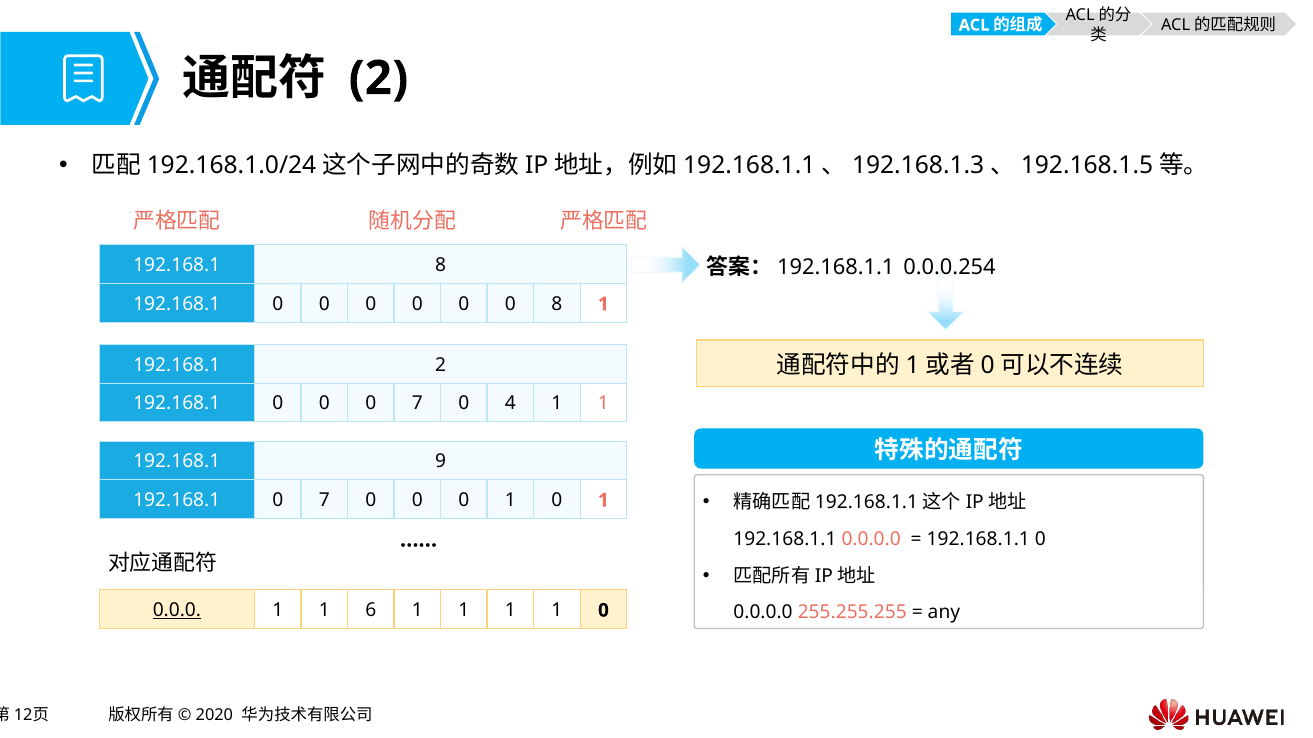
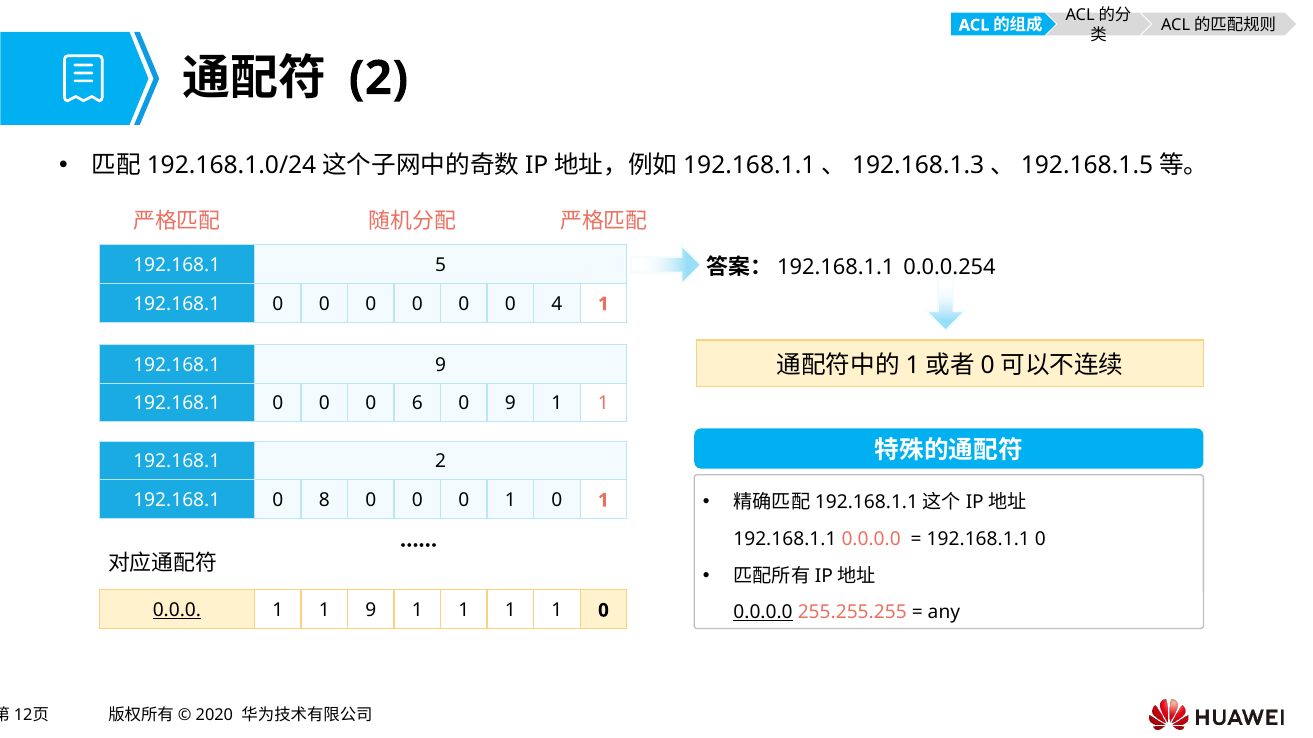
192.168.1 8: 8 -> 5
0 8: 8 -> 4
192.168.1 2: 2 -> 9
0 0 7: 7 -> 6
0 4: 4 -> 9
192.168.1 9: 9 -> 2
192.168.1 0 7: 7 -> 8
1 6: 6 -> 9
0.0.0.0 at (763, 613) underline: none -> present
